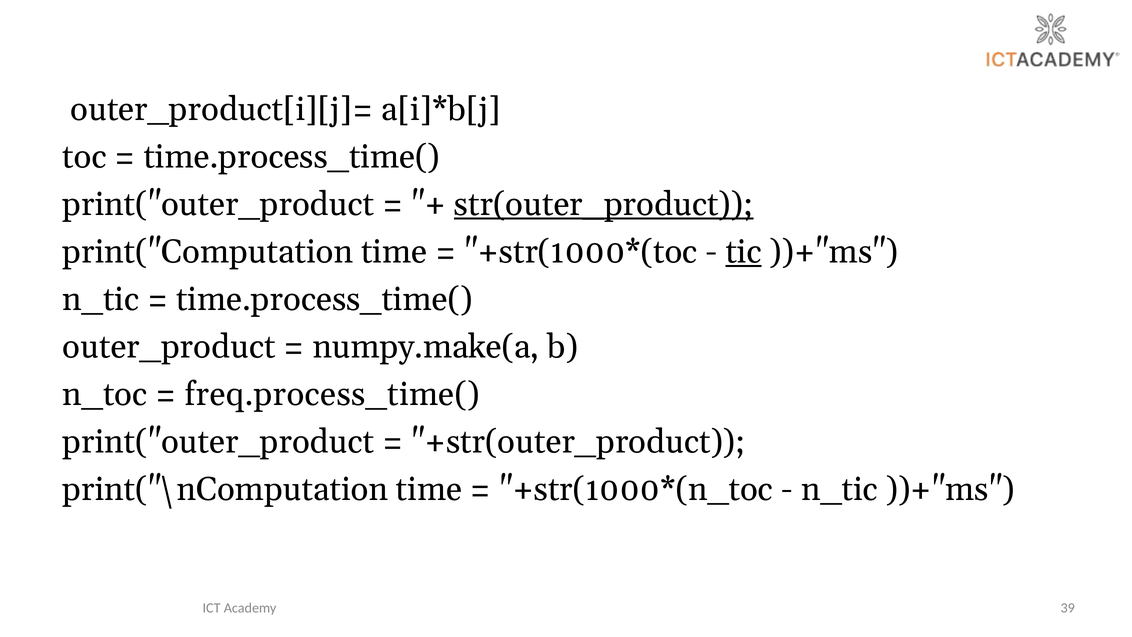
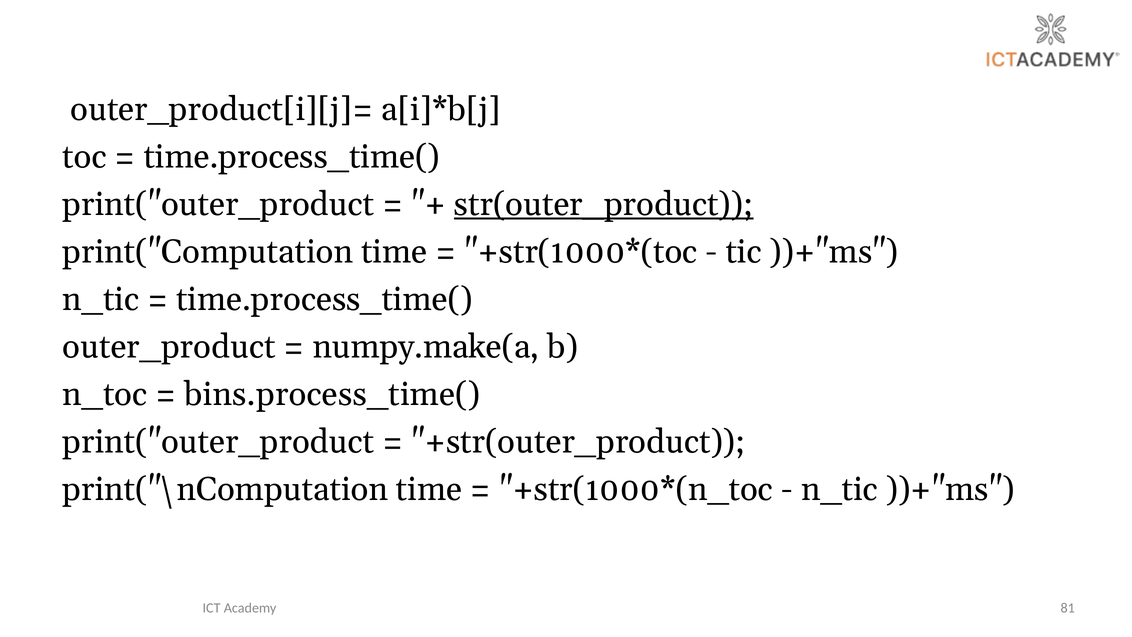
tic underline: present -> none
freq.process_time(: freq.process_time( -> bins.process_time(
39: 39 -> 81
